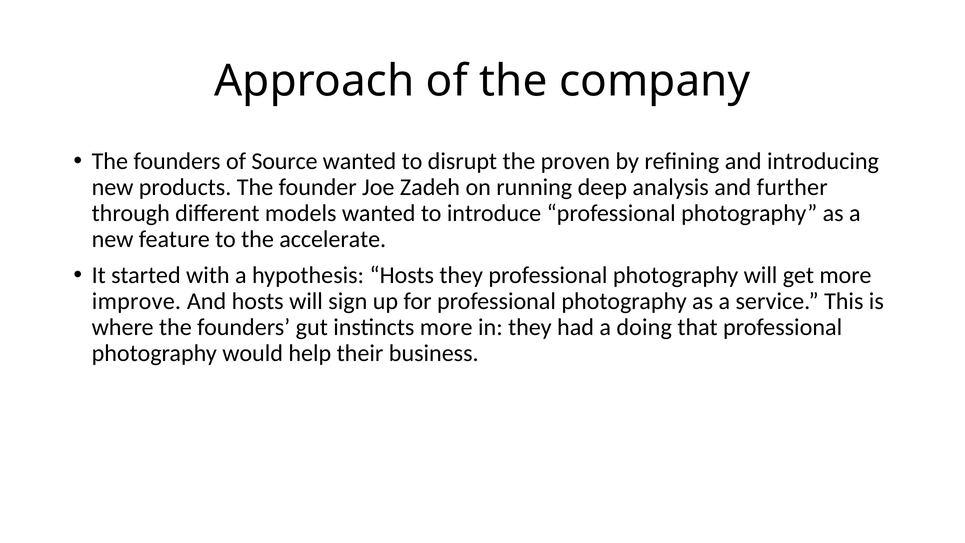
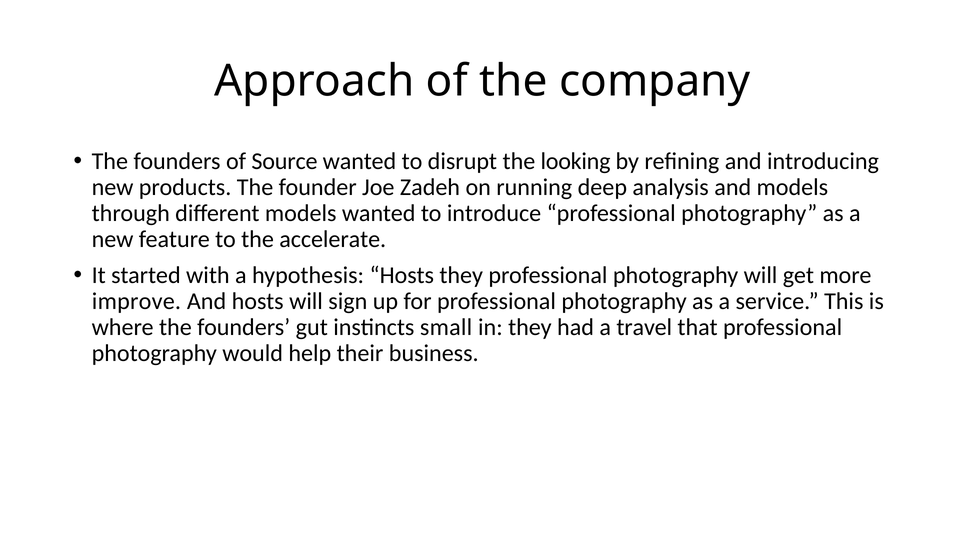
proven: proven -> looking
and further: further -> models
instincts more: more -> small
doing: doing -> travel
